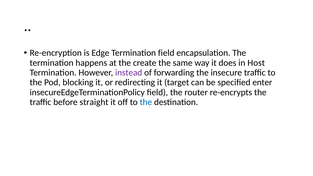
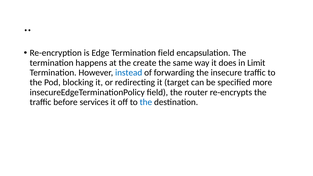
Host: Host -> Limit
instead colour: purple -> blue
enter: enter -> more
straight: straight -> services
